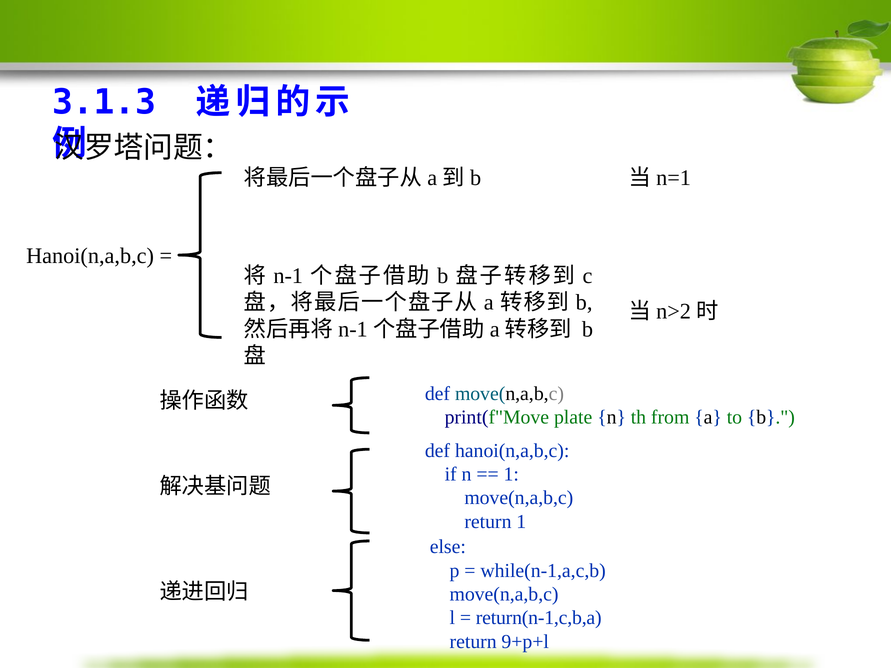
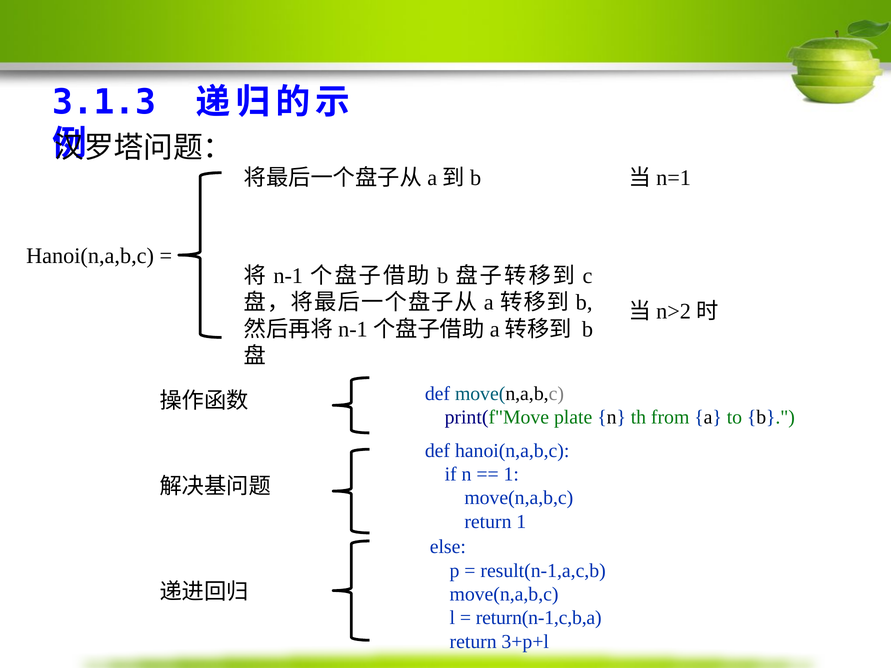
while(n-1,a,c,b: while(n-1,a,c,b -> result(n-1,a,c,b
9+p+l: 9+p+l -> 3+p+l
